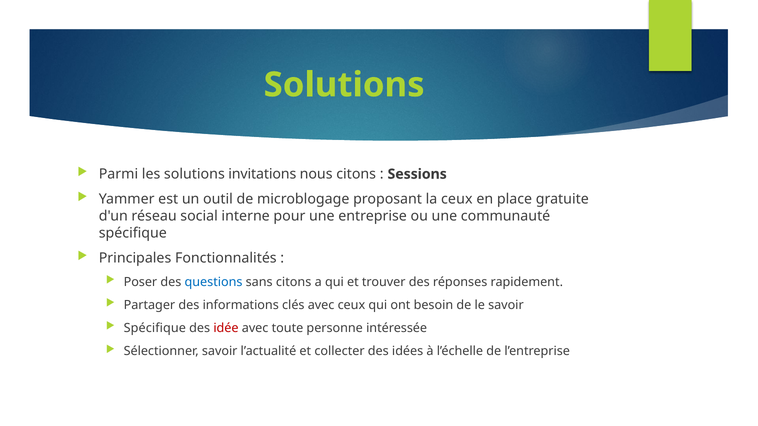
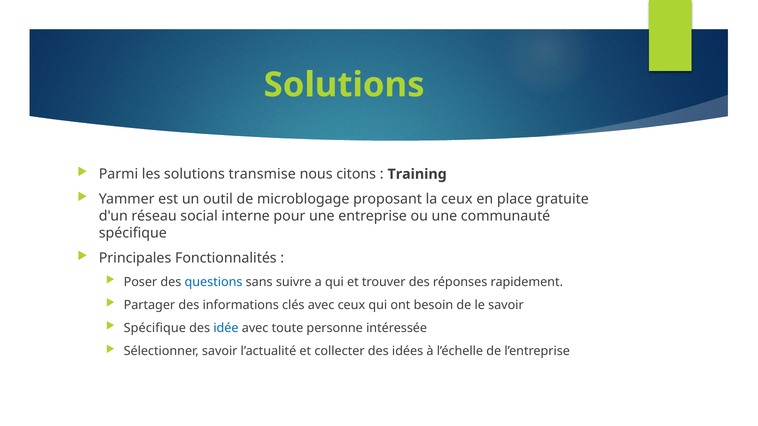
invitations: invitations -> transmise
Sessions: Sessions -> Training
sans citons: citons -> suivre
idée colour: red -> blue
